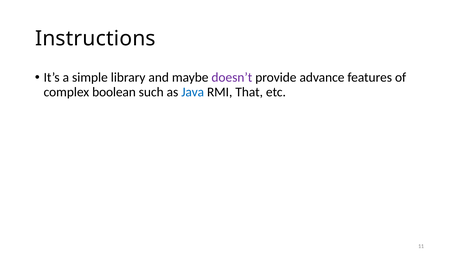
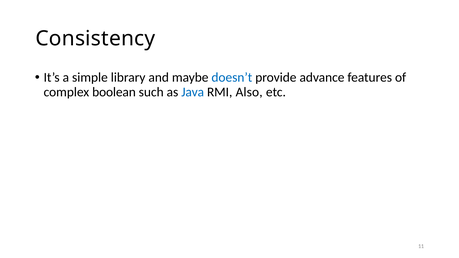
Instructions: Instructions -> Consistency
doesn’t colour: purple -> blue
That: That -> Also
